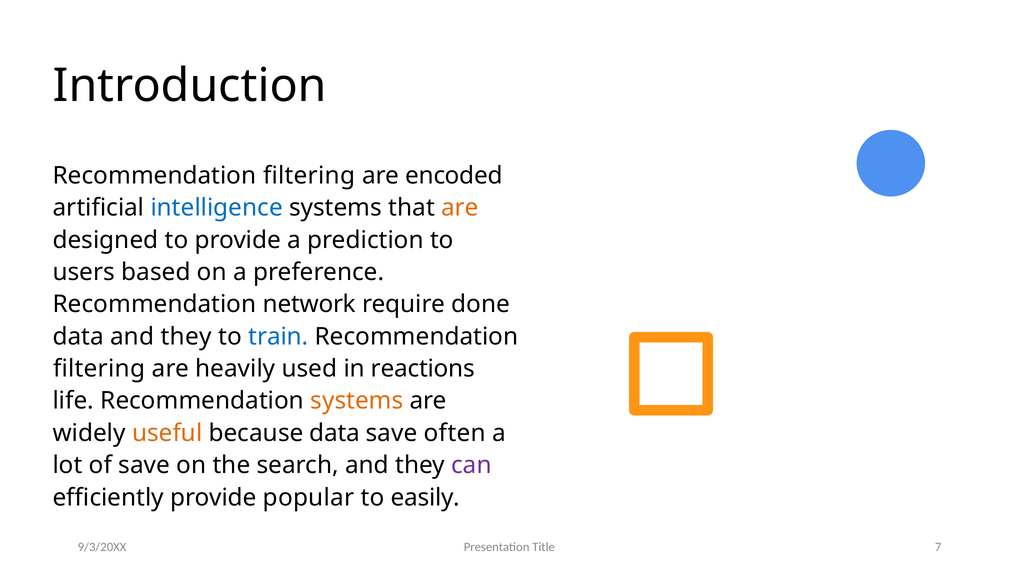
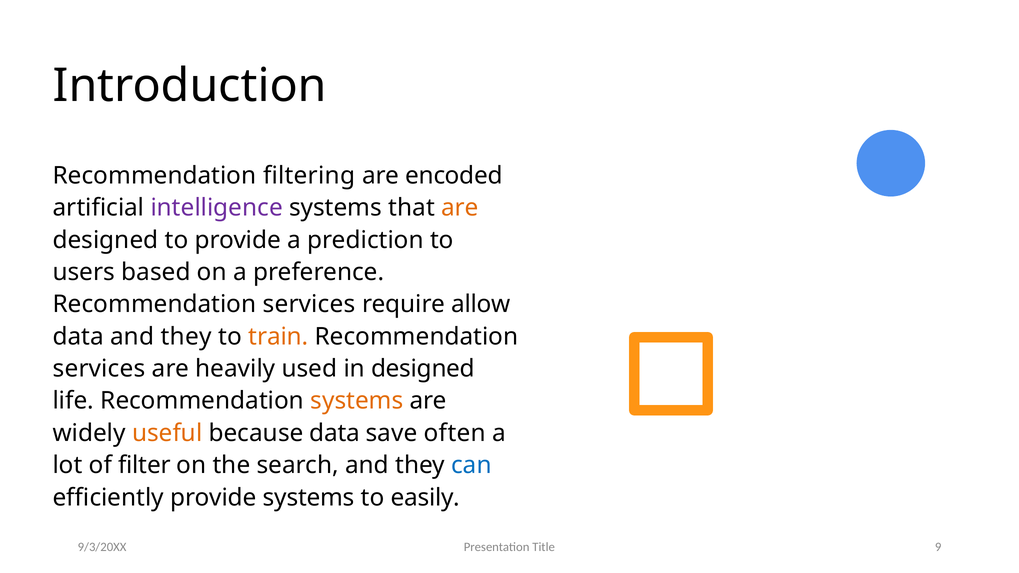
intelligence colour: blue -> purple
network at (309, 304): network -> services
done: done -> allow
train colour: blue -> orange
filtering at (99, 369): filtering -> services
in reactions: reactions -> designed
of save: save -> filter
can colour: purple -> blue
provide popular: popular -> systems
7: 7 -> 9
